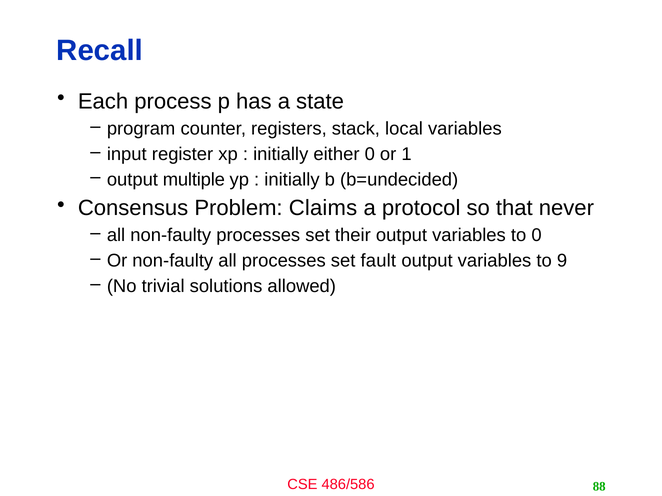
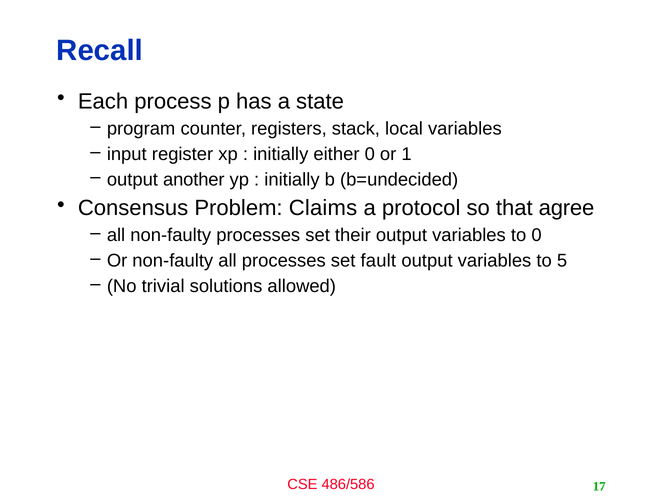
multiple: multiple -> another
never: never -> agree
9: 9 -> 5
88: 88 -> 17
